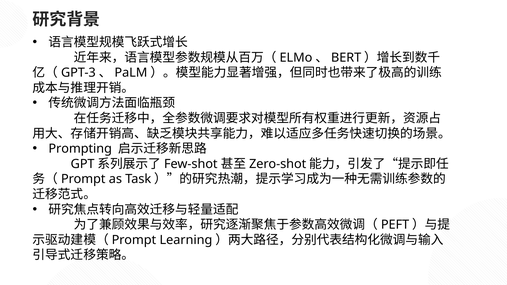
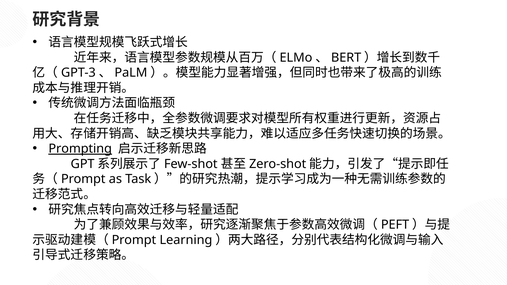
Prompting underline: none -> present
